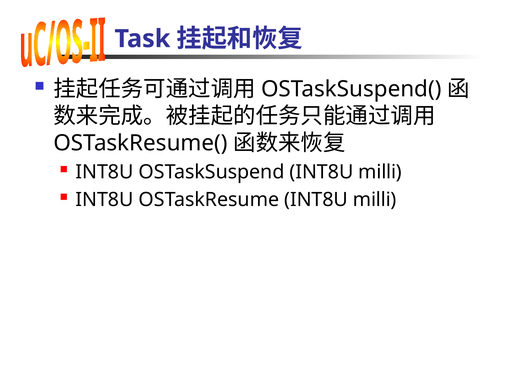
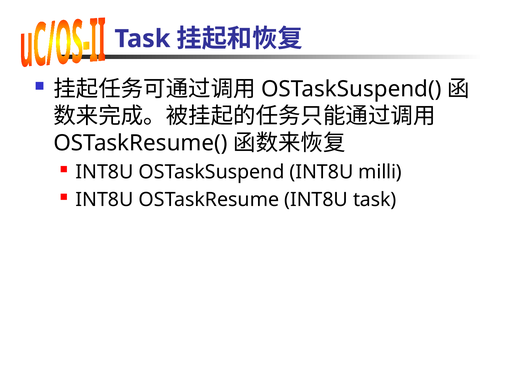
OSTaskResume INT8U milli: milli -> task
